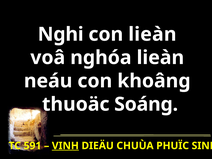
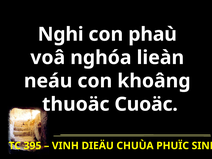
con lieàn: lieàn -> phaù
Soáng: Soáng -> Cuoäc
591: 591 -> 395
VINH underline: present -> none
